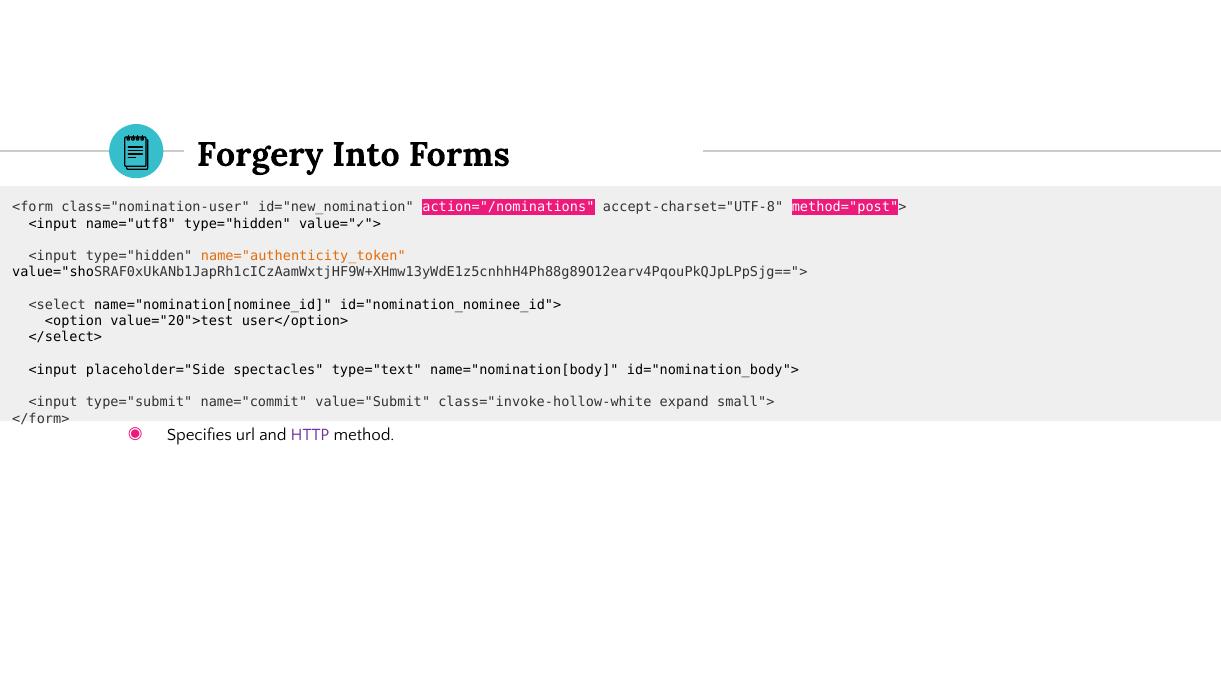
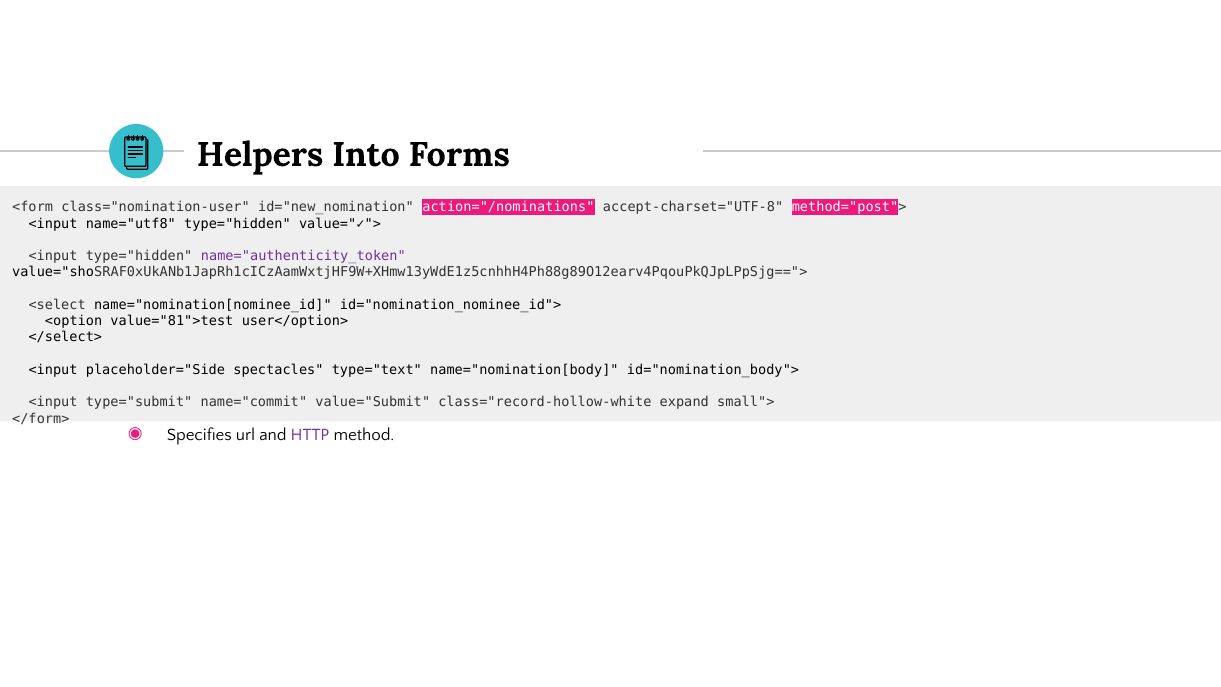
Forgery: Forgery -> Helpers
name="authenticity_token colour: orange -> purple
value="20">test: value="20">test -> value="81">test
class="invoke-hollow-white: class="invoke-hollow-white -> class="record-hollow-white
